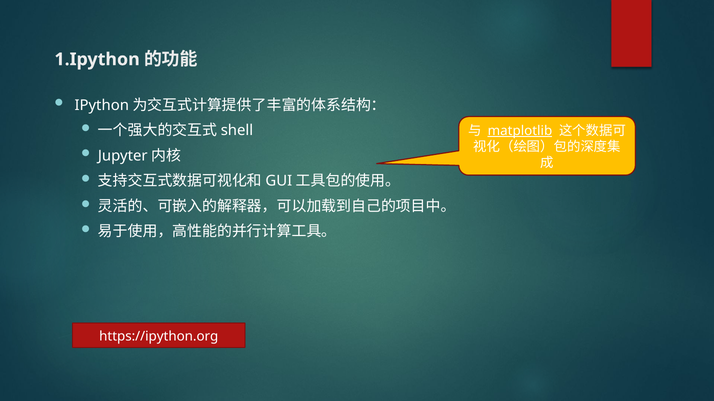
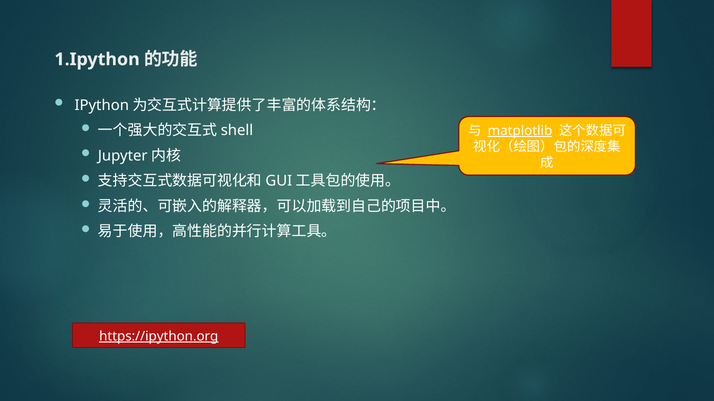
https://ipython.org underline: none -> present
